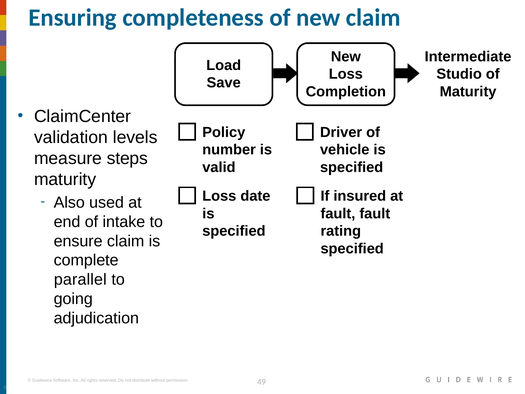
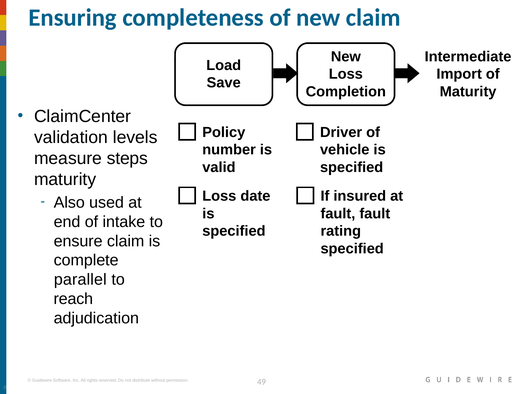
Studio: Studio -> Import
going: going -> reach
